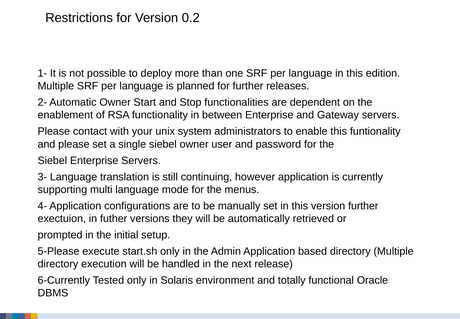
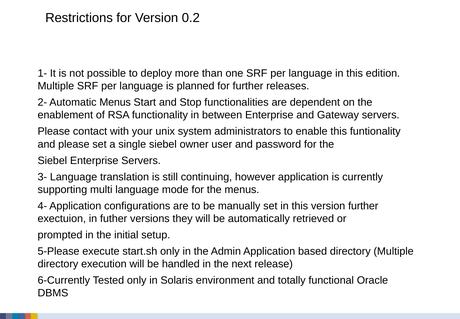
Automatic Owner: Owner -> Menus
